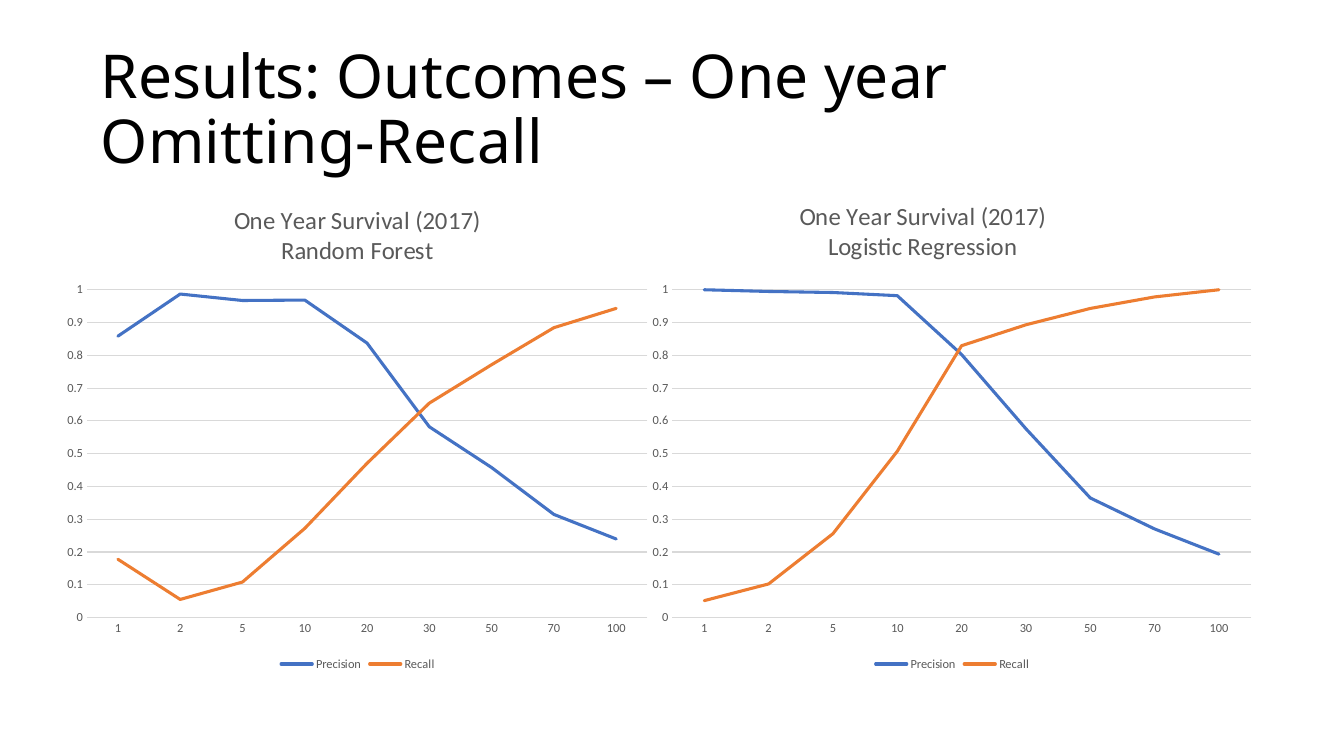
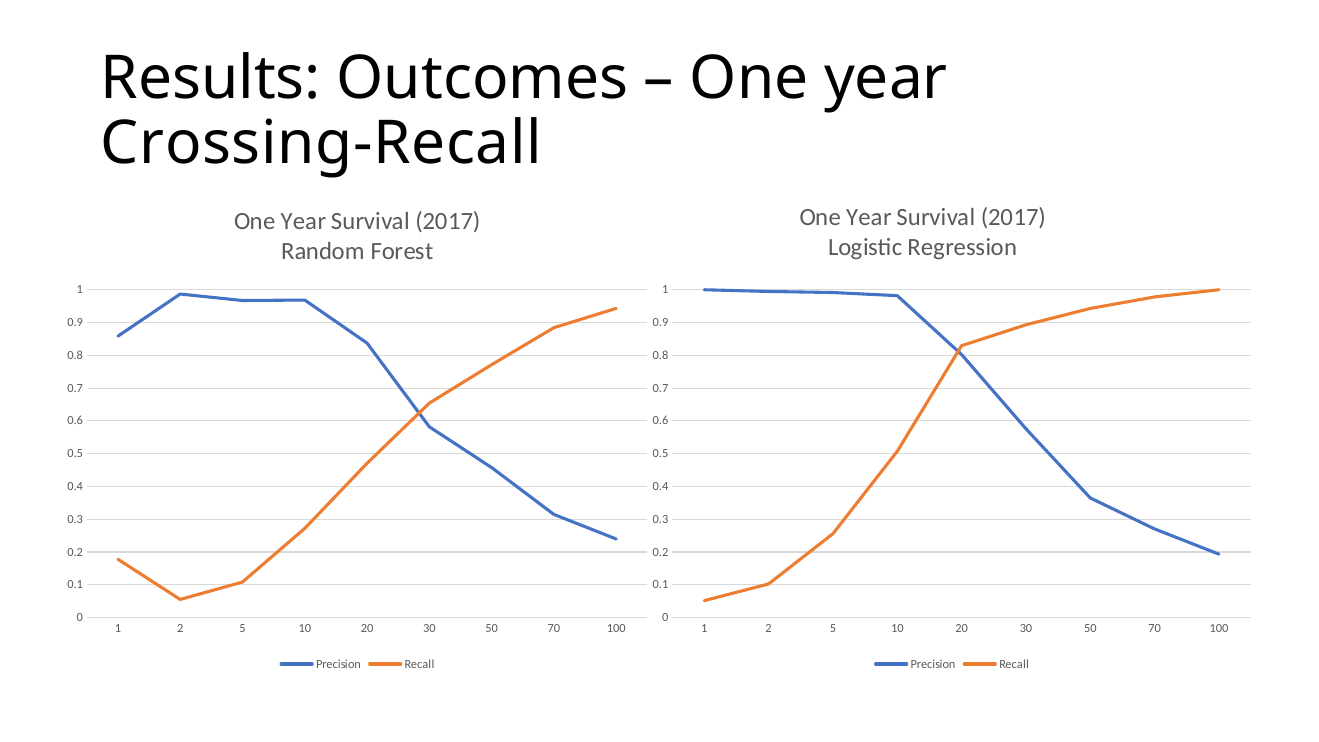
Omitting-Recall: Omitting-Recall -> Crossing-Recall
